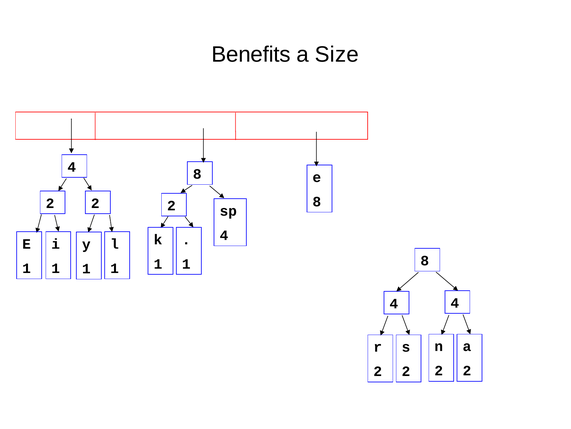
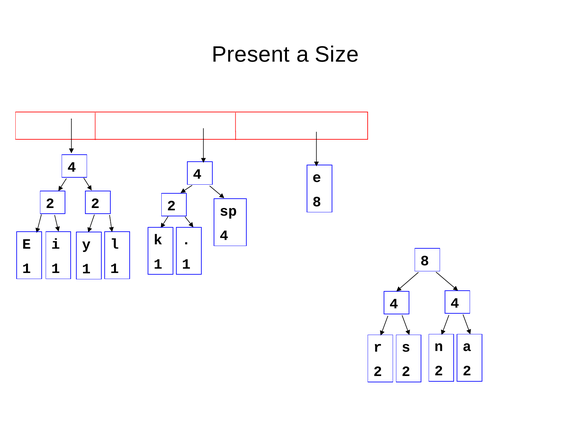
Benefits: Benefits -> Present
8 at (197, 174): 8 -> 4
